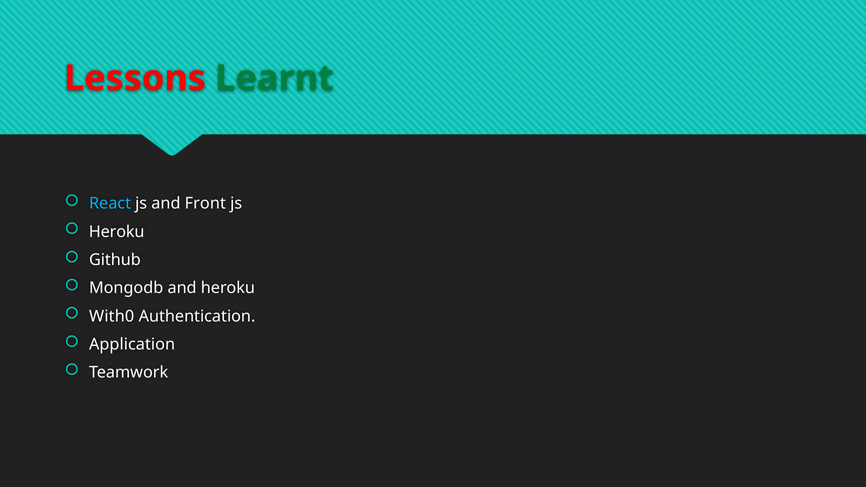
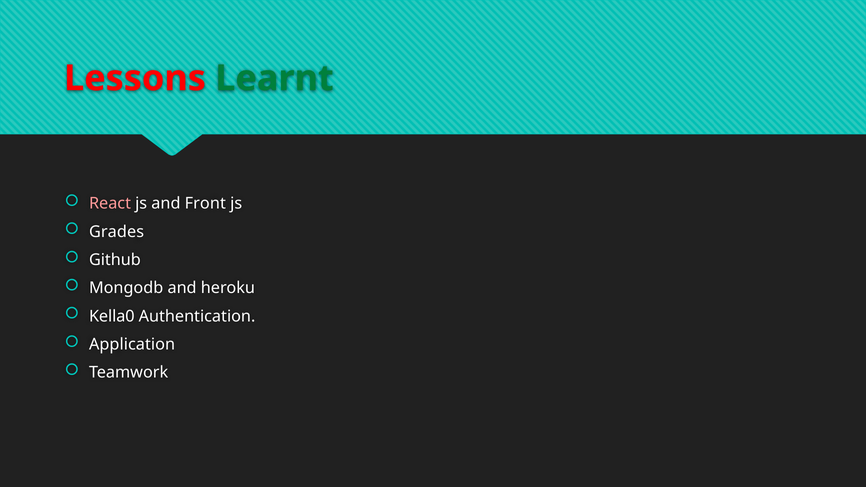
React colour: light blue -> pink
Heroku at (117, 232): Heroku -> Grades
With0: With0 -> Kella0
